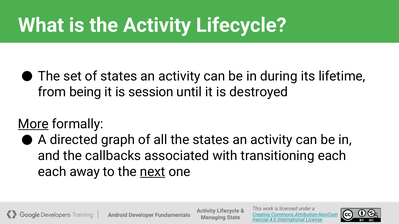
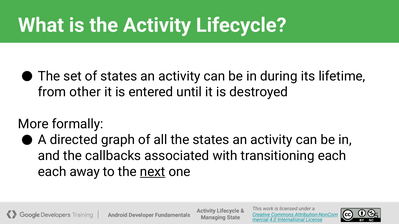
being: being -> other
session: session -> entered
More underline: present -> none
